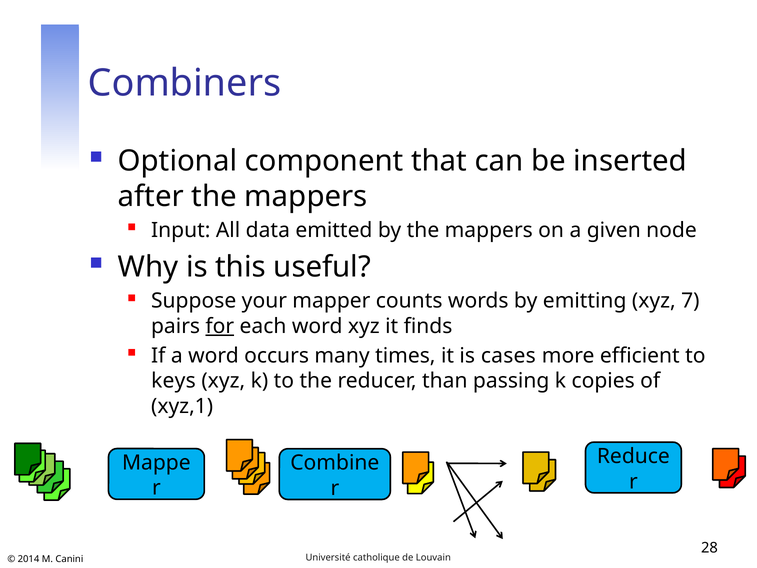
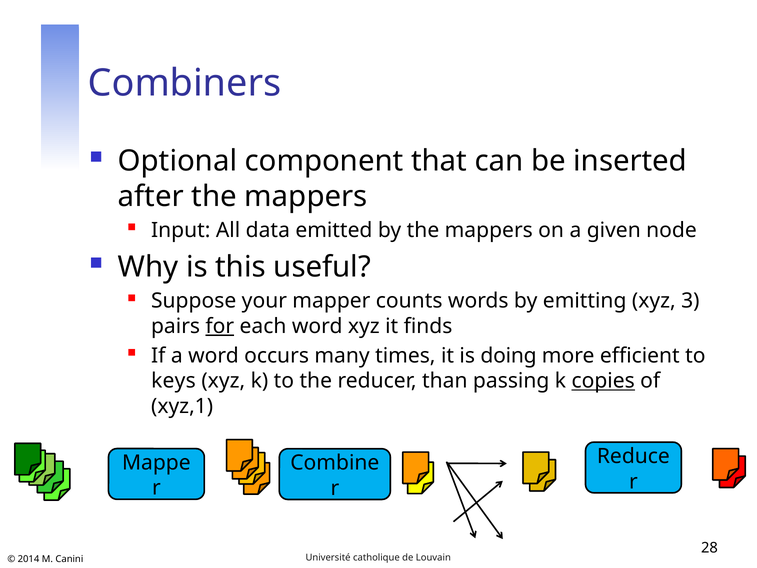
7: 7 -> 3
cases: cases -> doing
copies underline: none -> present
